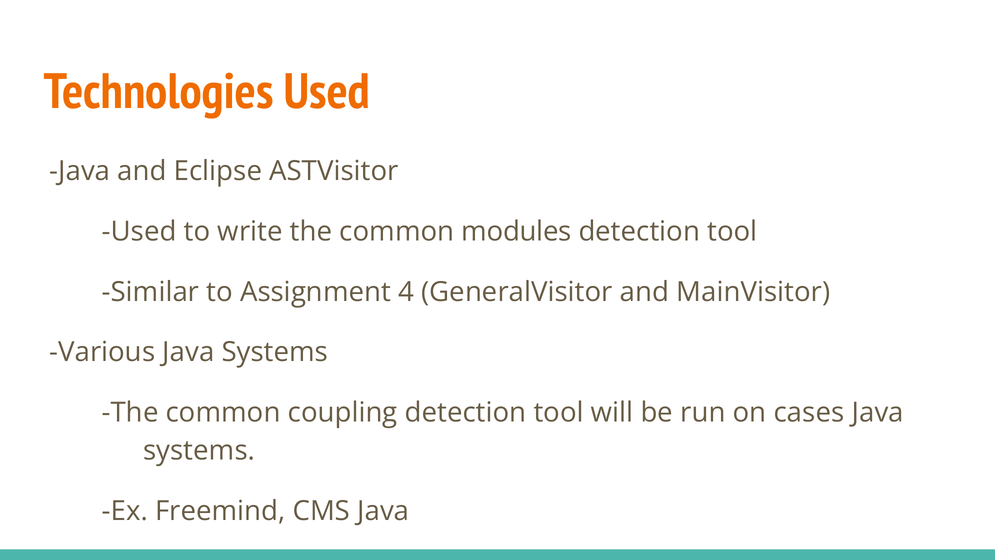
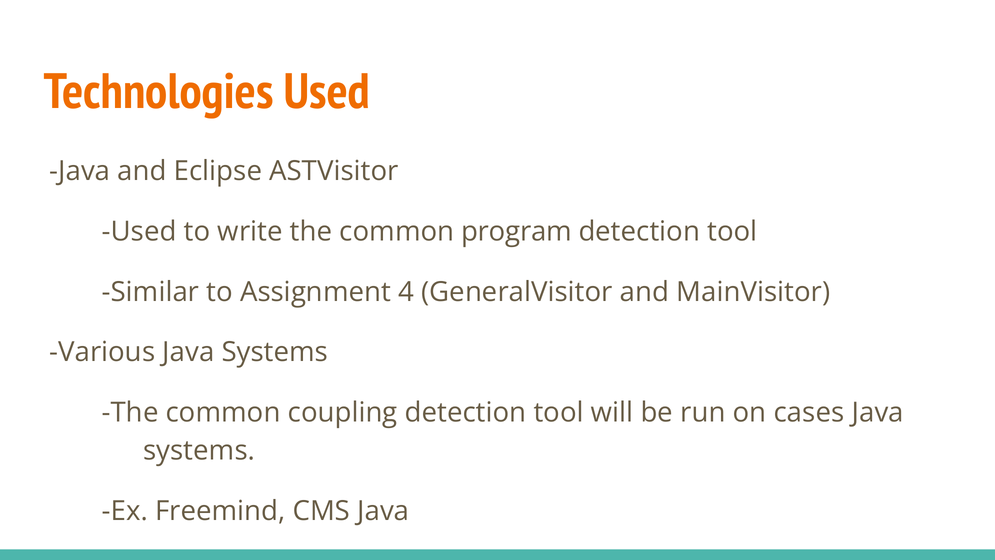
modules: modules -> program
